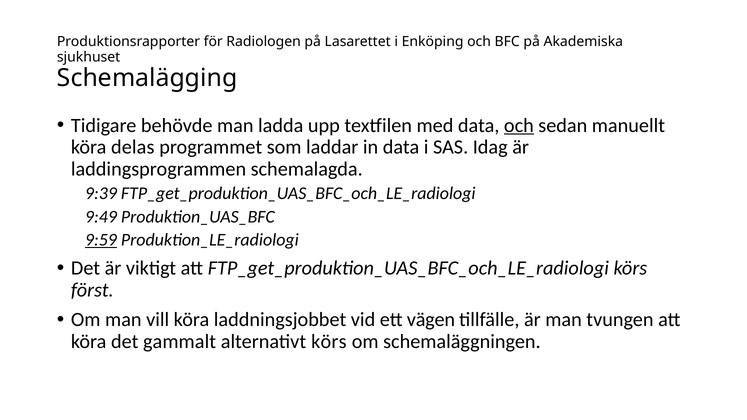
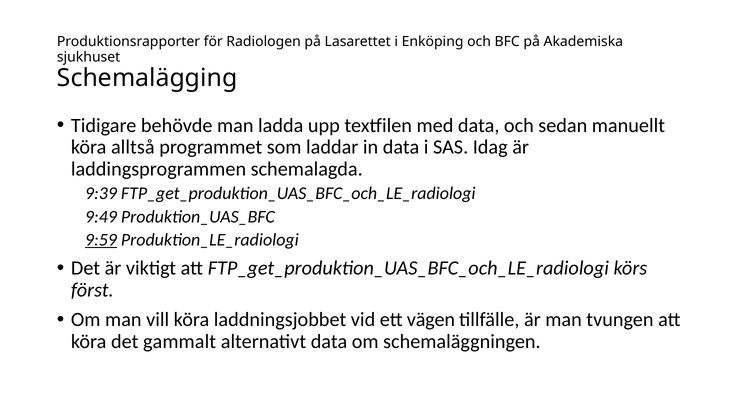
och at (519, 125) underline: present -> none
delas: delas -> alltså
alternativt körs: körs -> data
